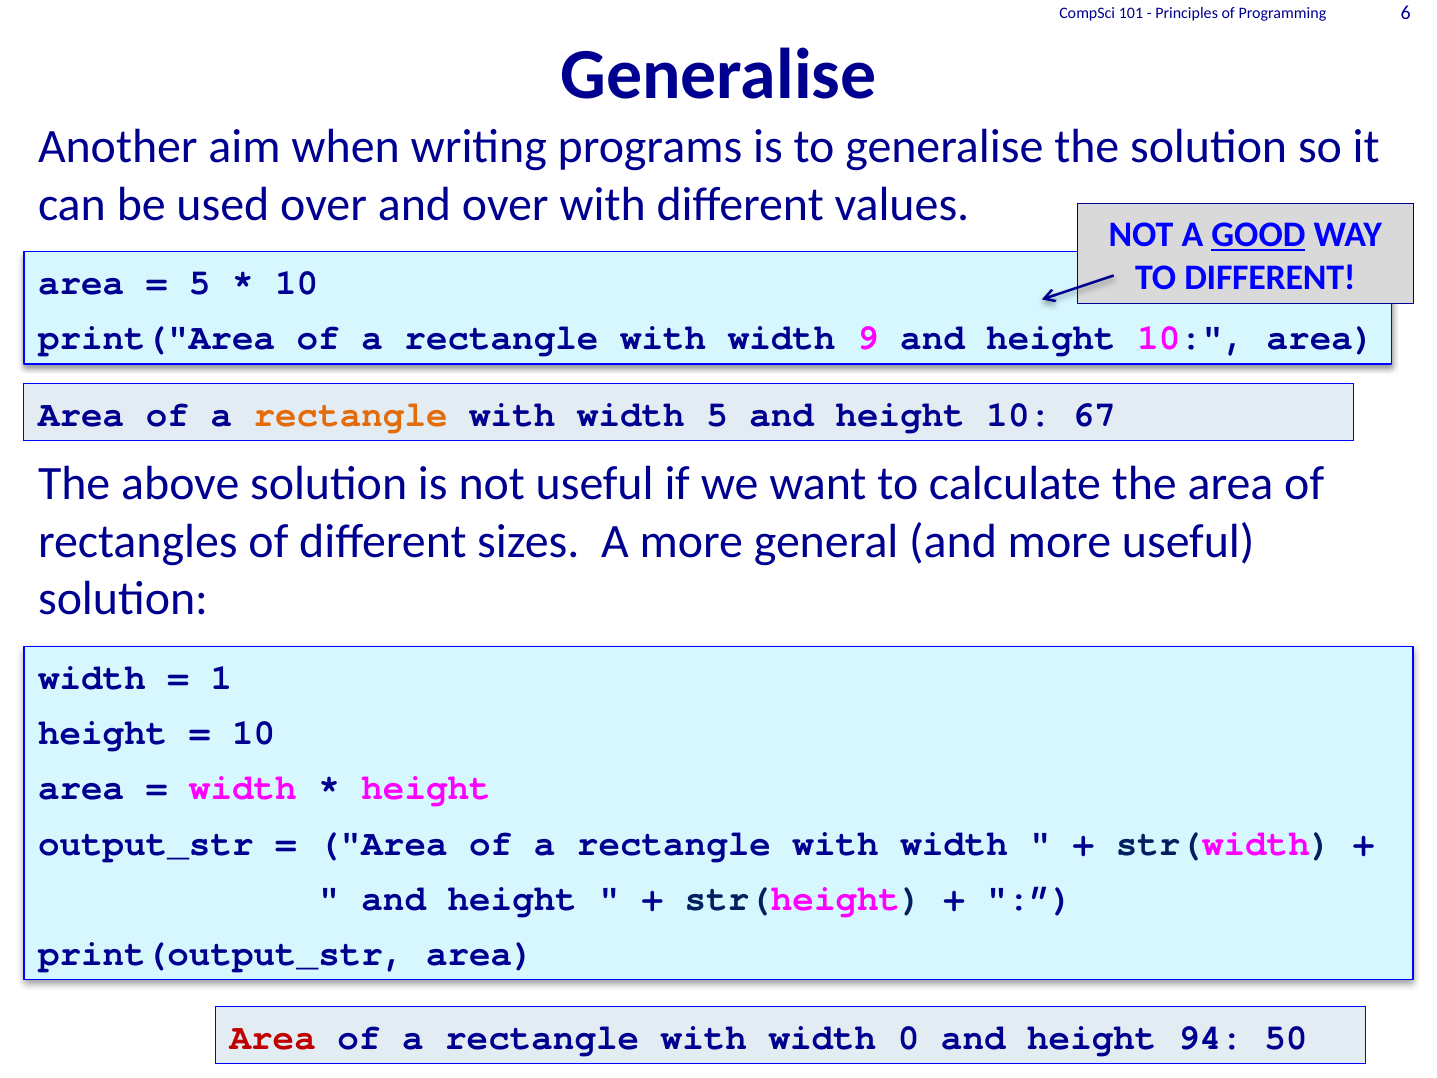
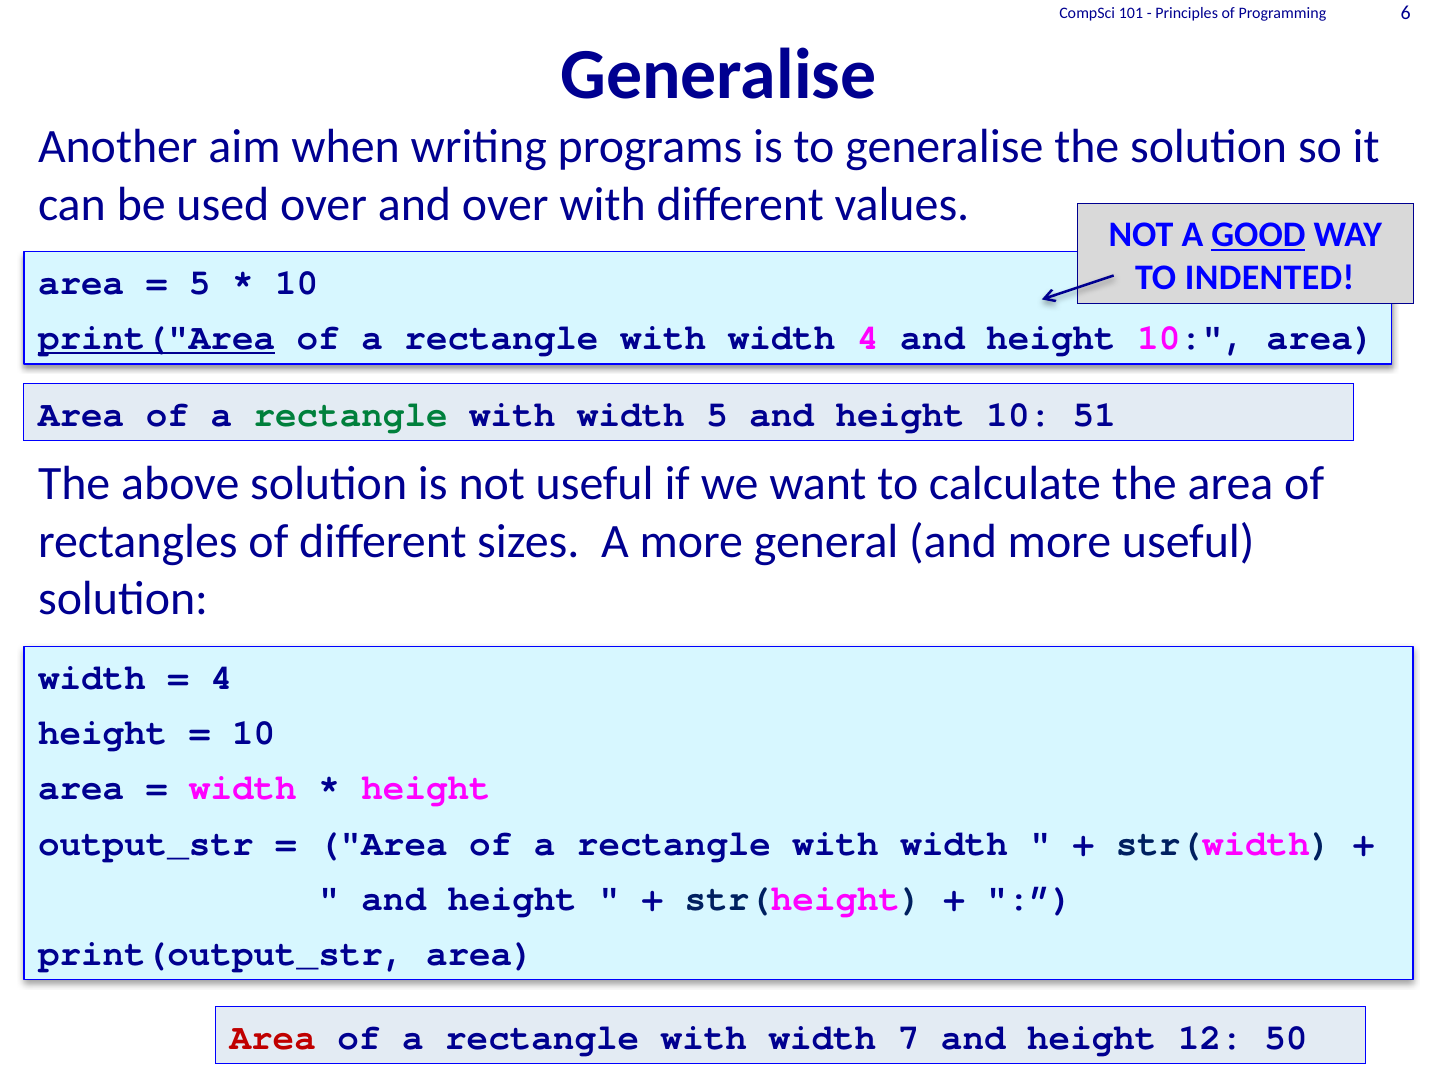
TO DIFFERENT: DIFFERENT -> INDENTED
print("Area underline: none -> present
width 9: 9 -> 4
rectangle at (351, 414) colour: orange -> green
67: 67 -> 51
1 at (221, 678): 1 -> 4
0: 0 -> 7
94: 94 -> 12
